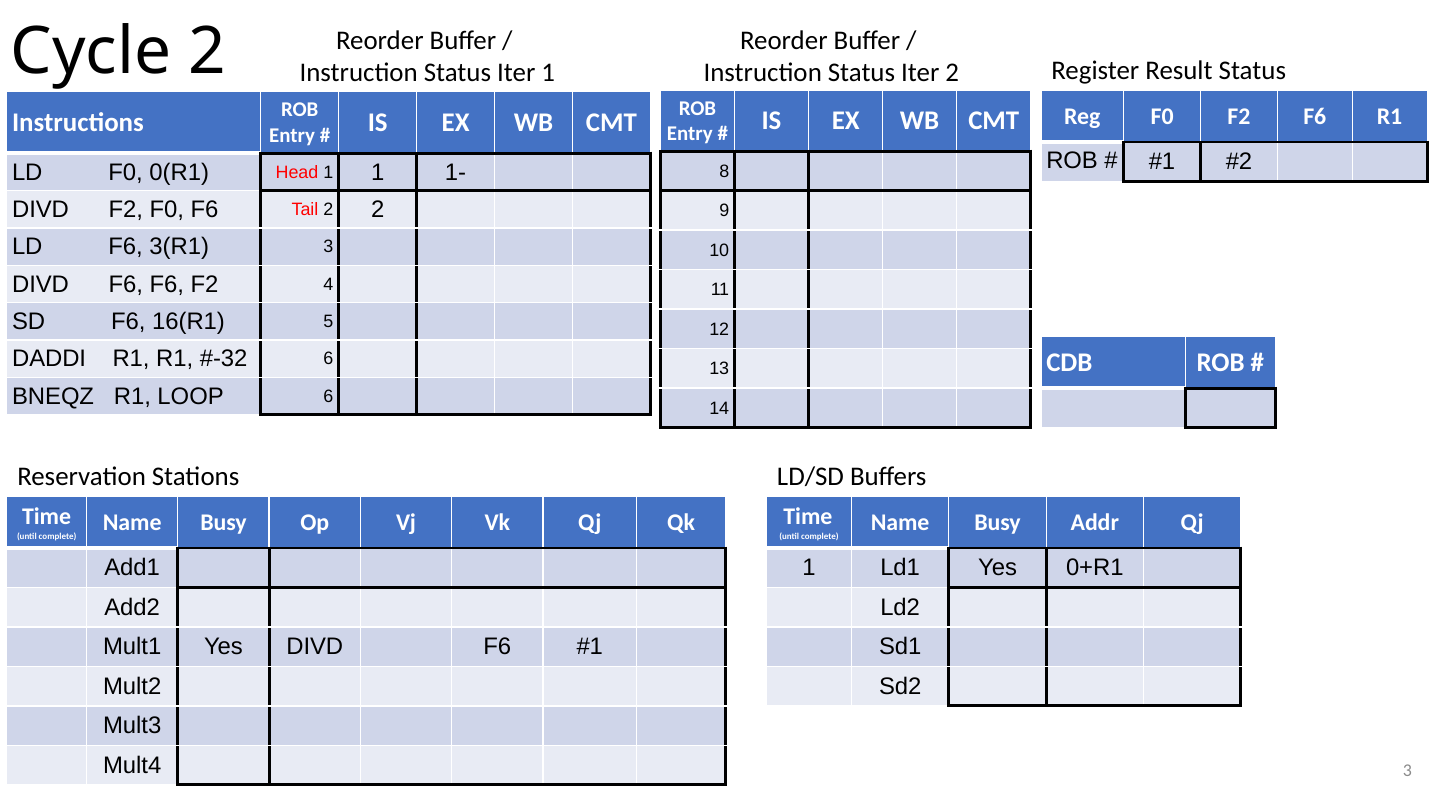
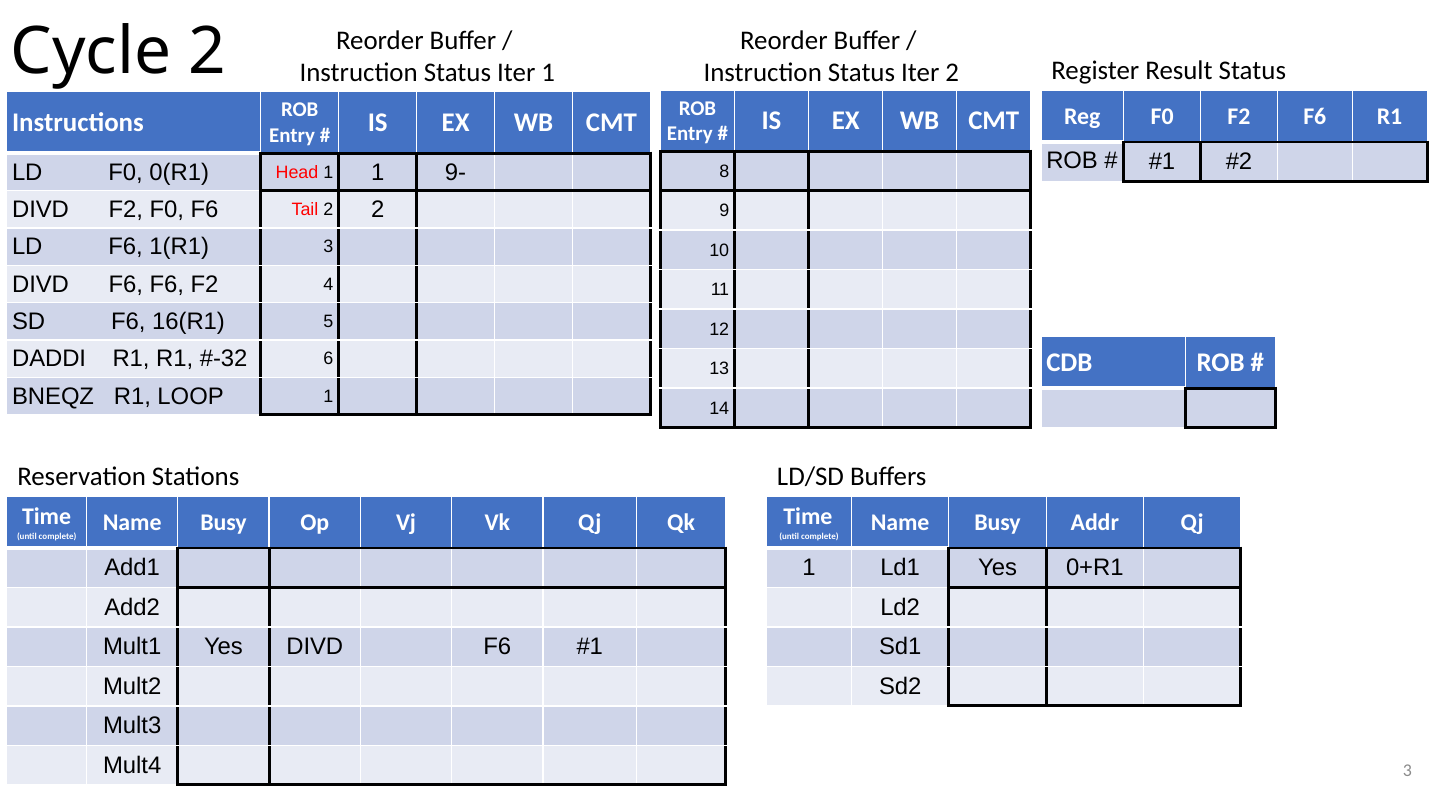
1-: 1- -> 9-
3(R1: 3(R1 -> 1(R1
LOOP 6: 6 -> 1
